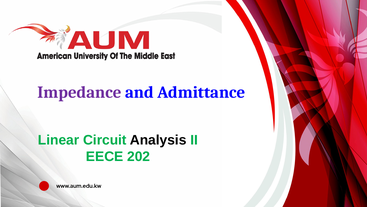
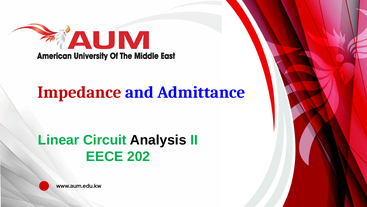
Impedance colour: purple -> red
